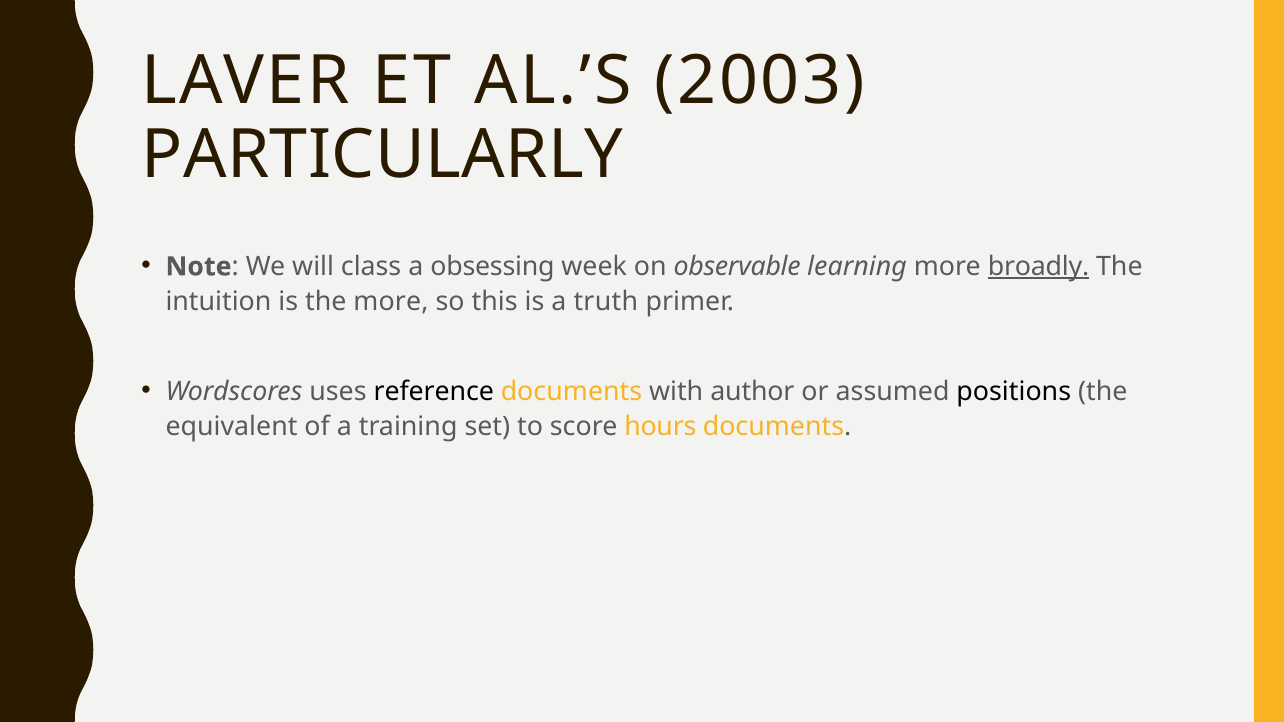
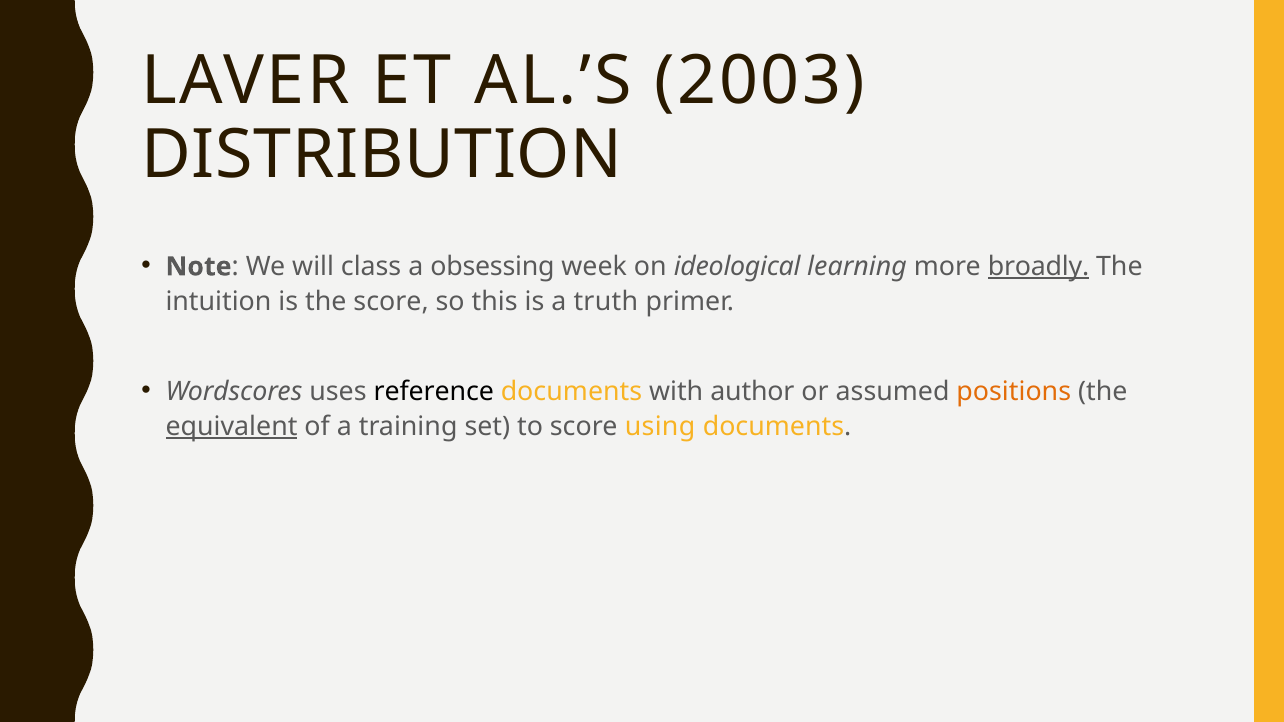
PARTICULARLY: PARTICULARLY -> DISTRIBUTION
observable: observable -> ideological
the more: more -> score
positions colour: black -> orange
equivalent underline: none -> present
hours: hours -> using
